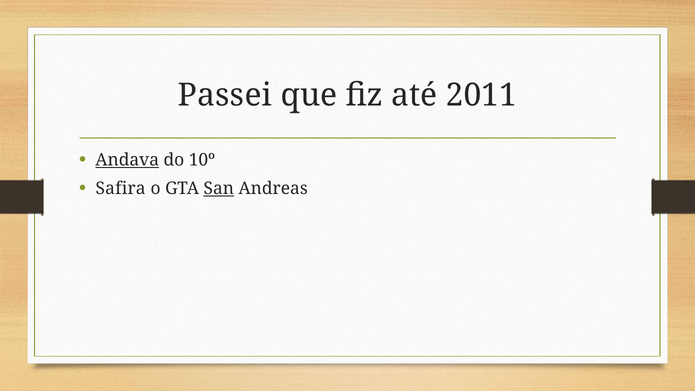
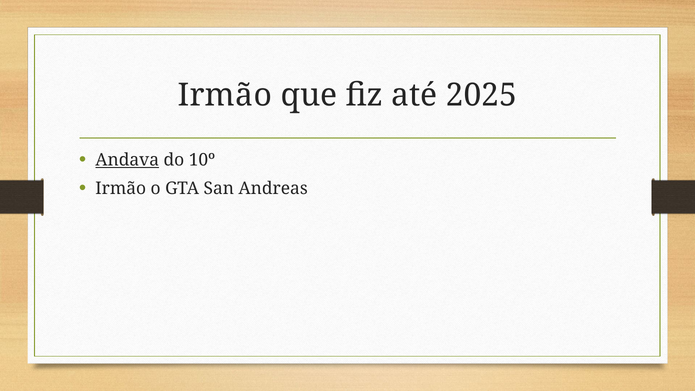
Passei at (225, 95): Passei -> Irmão
2011: 2011 -> 2025
Safira at (121, 189): Safira -> Irmão
San underline: present -> none
